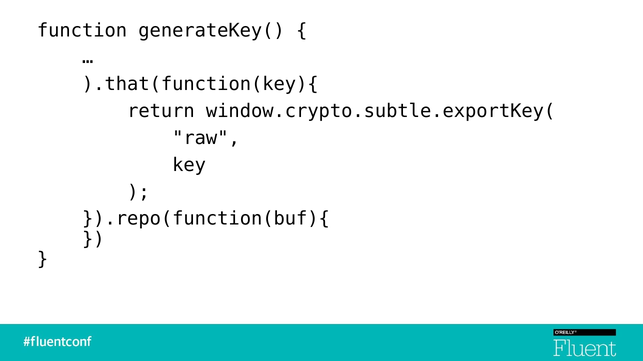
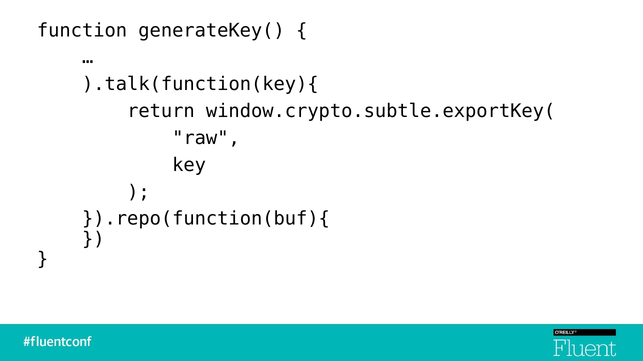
).that(function(key){: ).that(function(key){ -> ).talk(function(key){
